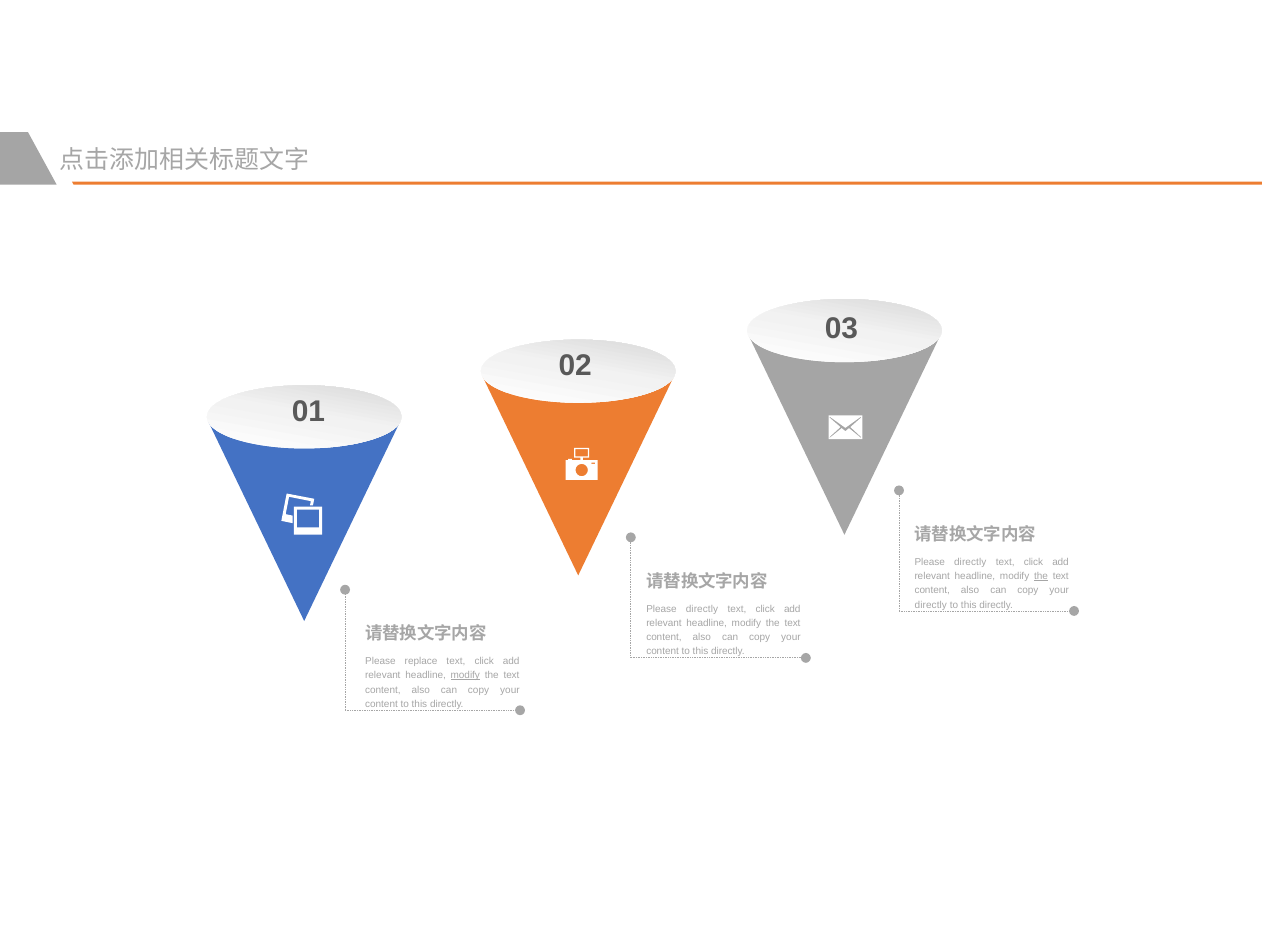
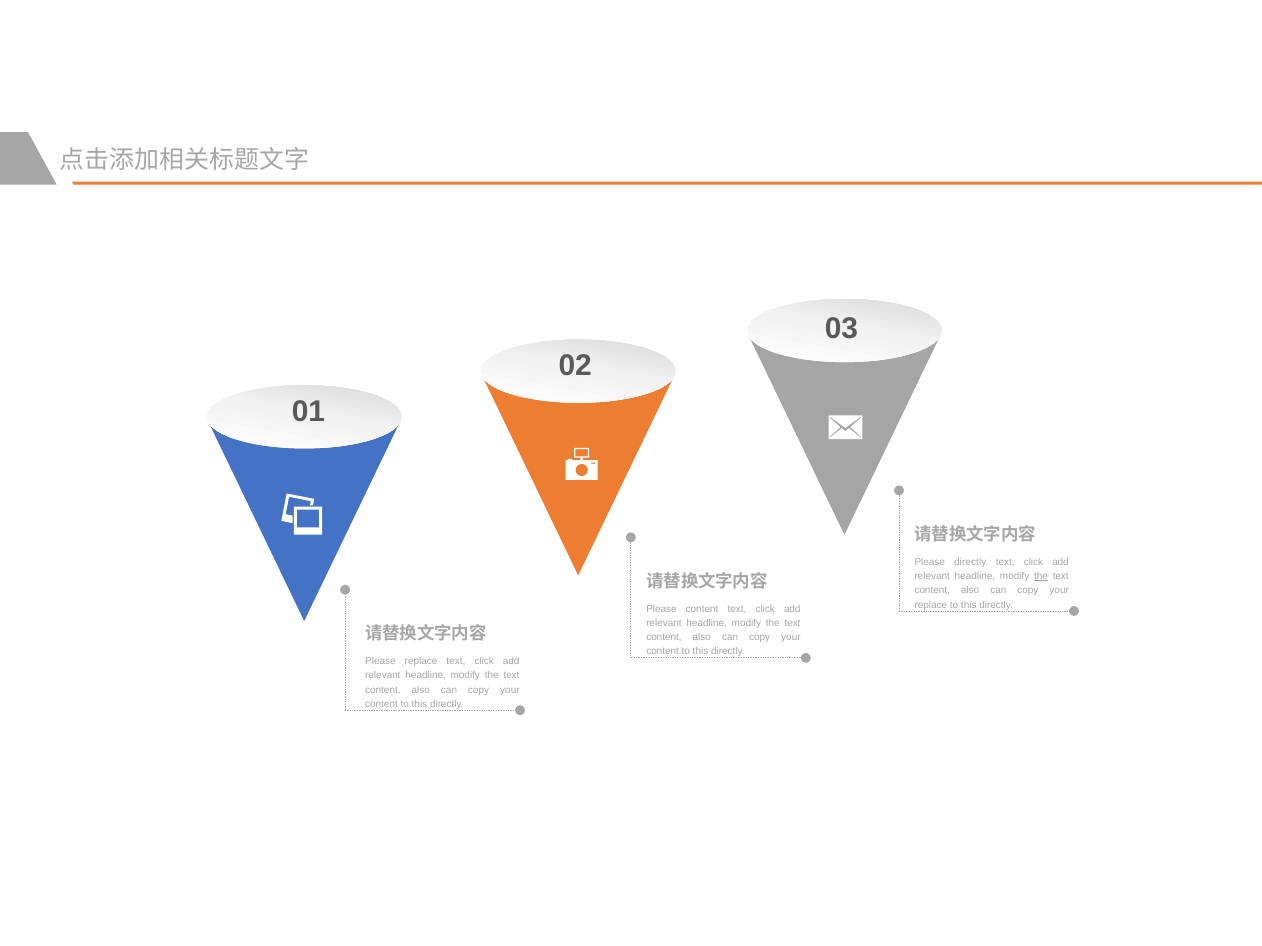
directly at (931, 605): directly -> replace
directly at (702, 609): directly -> content
modify at (465, 676) underline: present -> none
